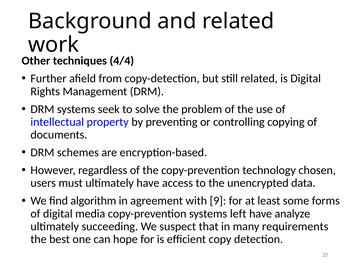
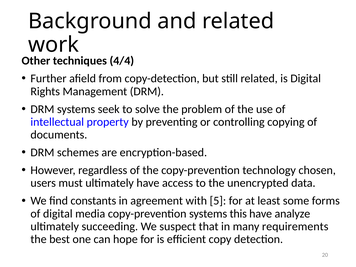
algorithm: algorithm -> constants
9: 9 -> 5
left: left -> this
